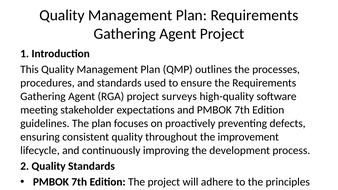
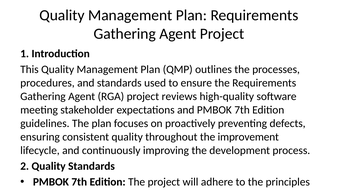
project surveys: surveys -> reviews
